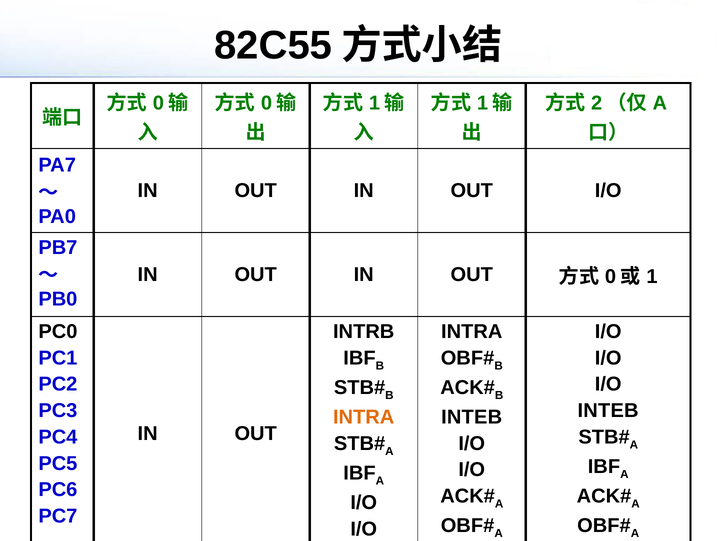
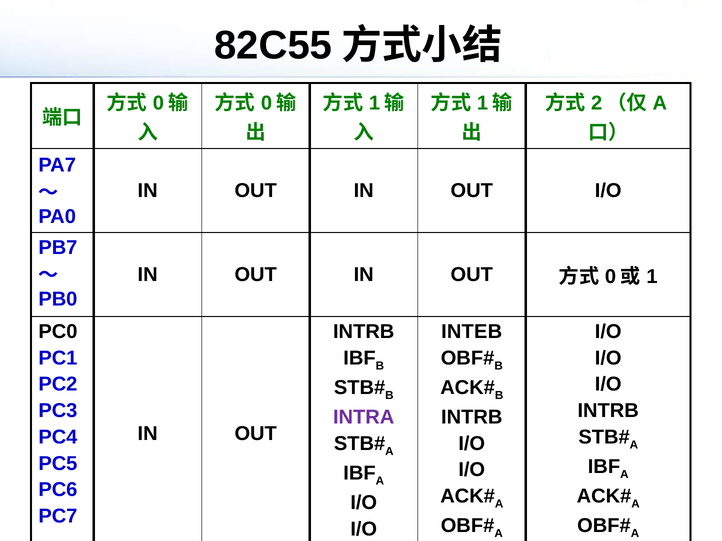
INTRA at (472, 332): INTRA -> INTEB
INTEB at (608, 411): INTEB -> INTRB
INTRA at (364, 417) colour: orange -> purple
INTEB at (472, 417): INTEB -> INTRB
